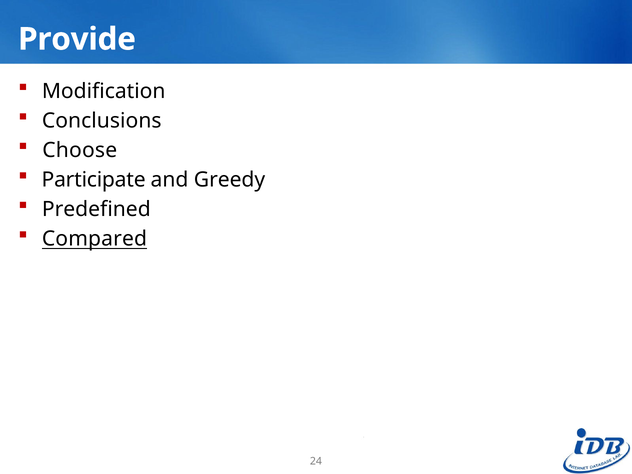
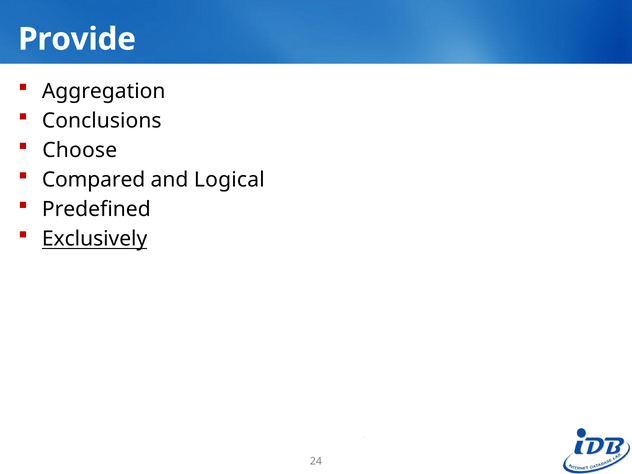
Modification: Modification -> Aggregation
Participate: Participate -> Compared
Greedy: Greedy -> Logical
Compared: Compared -> Exclusively
